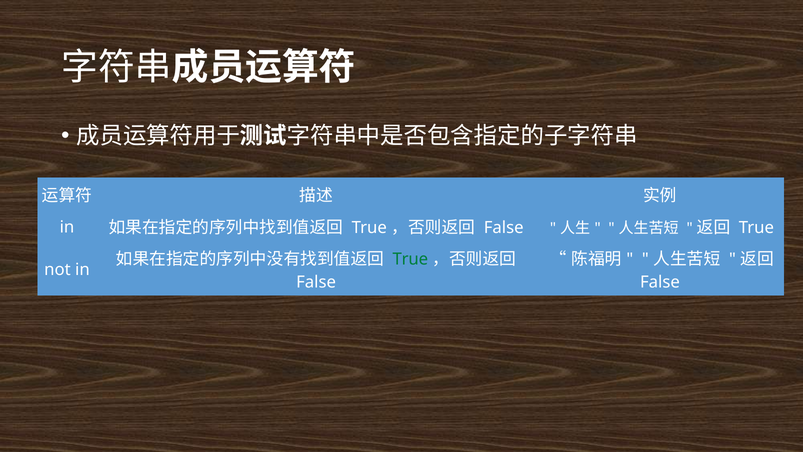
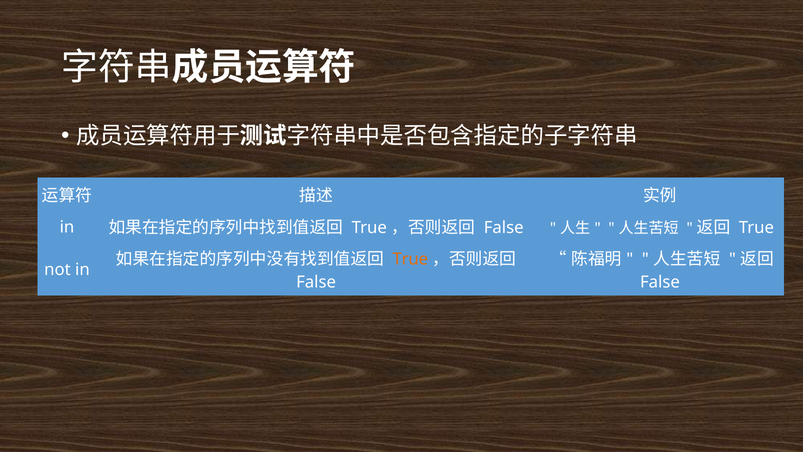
True at (410, 259) colour: green -> orange
